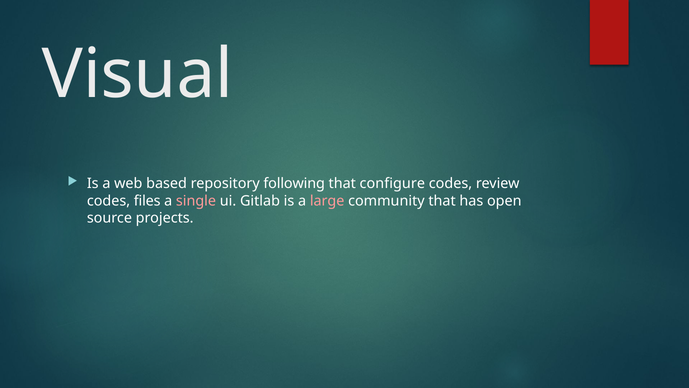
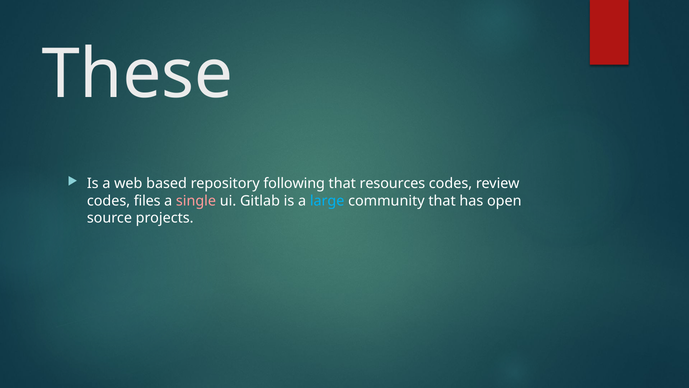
Visual: Visual -> These
configure: configure -> resources
large colour: pink -> light blue
